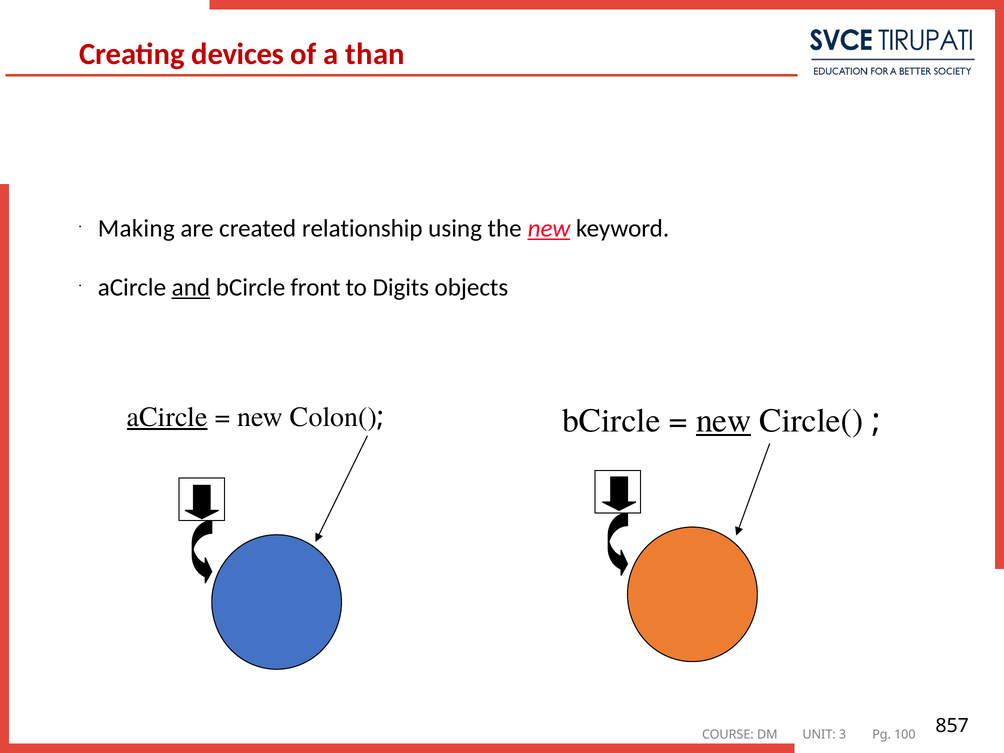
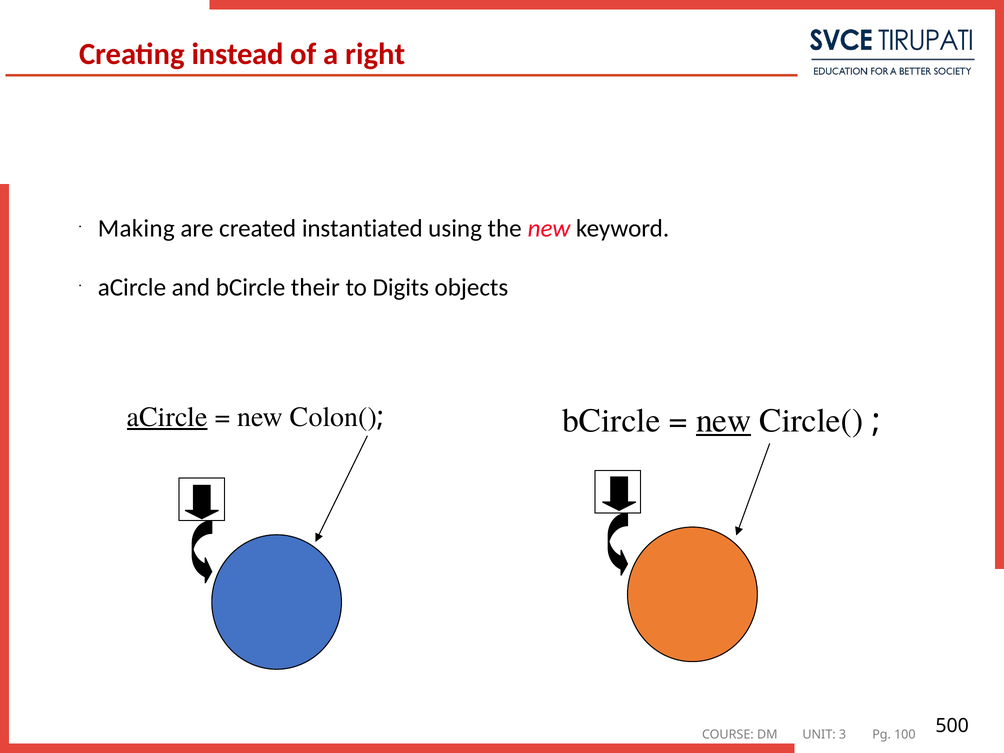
devices: devices -> instead
than: than -> right
relationship: relationship -> instantiated
new at (549, 228) underline: present -> none
and underline: present -> none
front: front -> their
857: 857 -> 500
